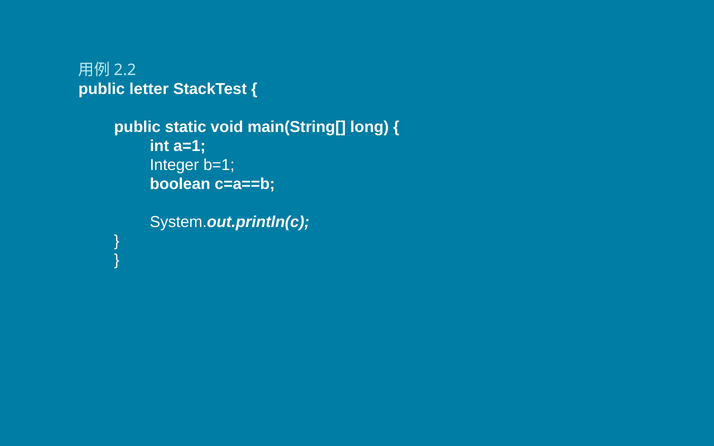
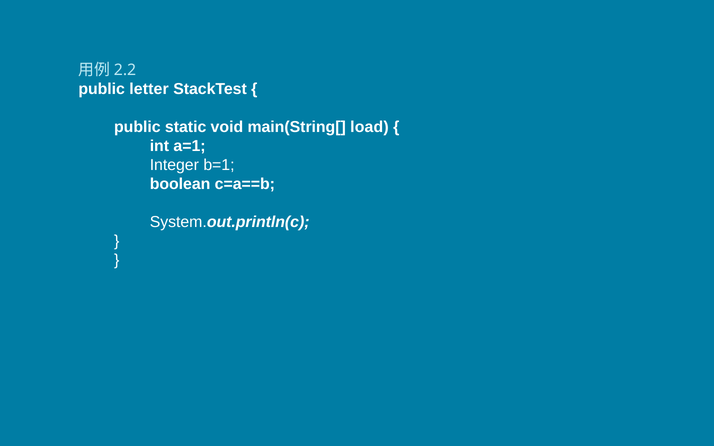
long: long -> load
